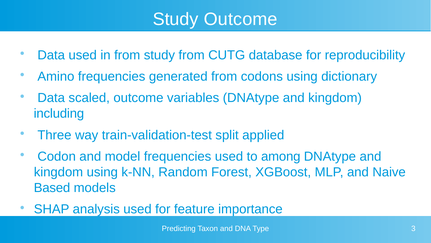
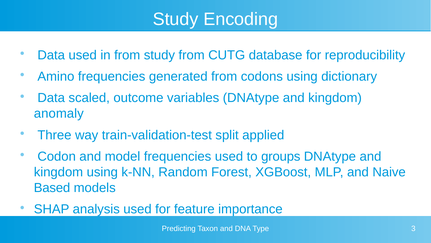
Study Outcome: Outcome -> Encoding
including: including -> anomaly
among: among -> groups
